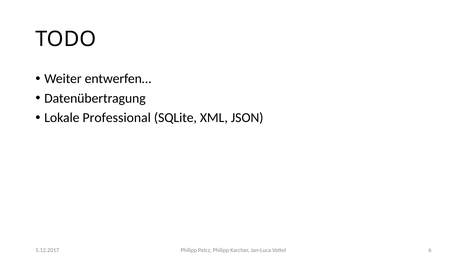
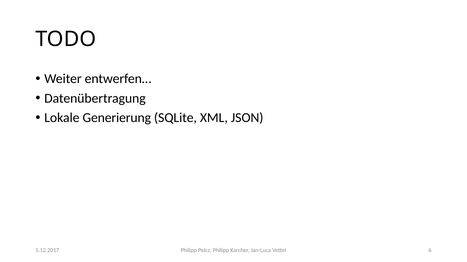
Professional: Professional -> Generierung
